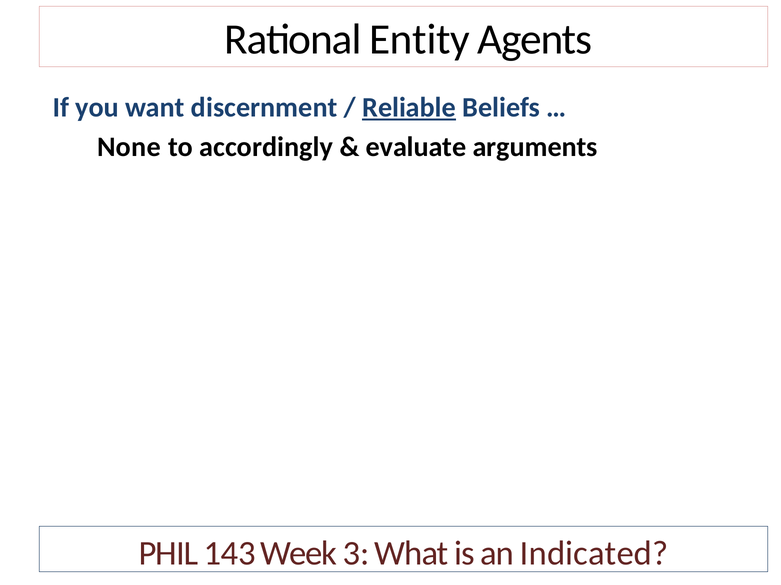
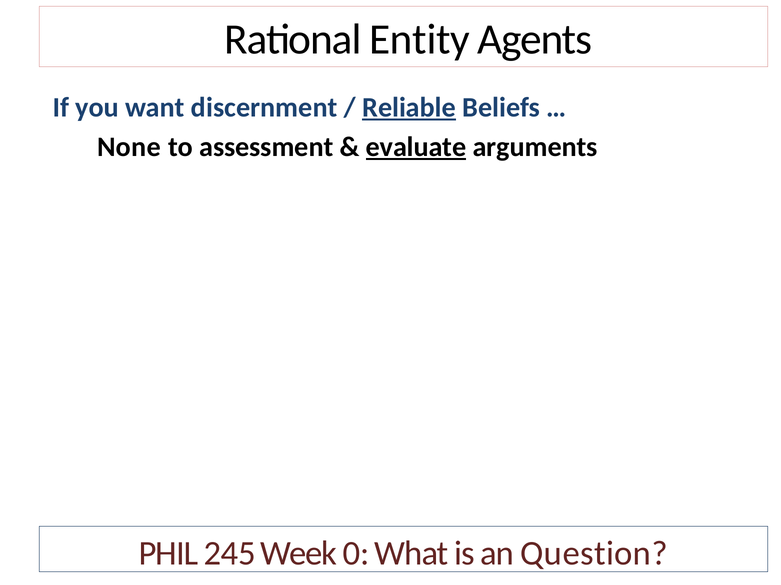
accordingly: accordingly -> assessment
evaluate underline: none -> present
143: 143 -> 245
3: 3 -> 0
Indicated: Indicated -> Question
